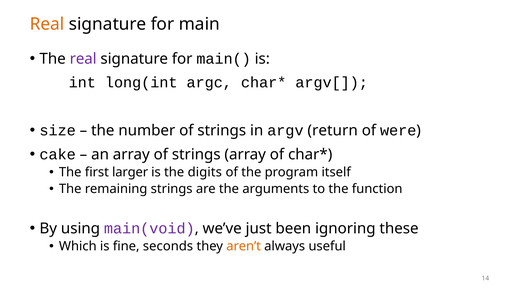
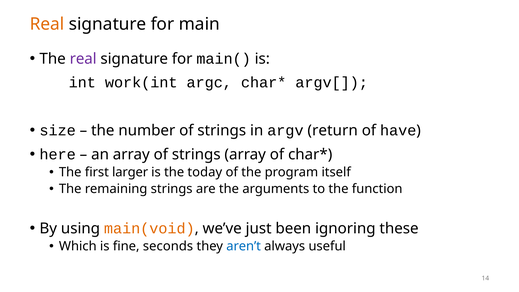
long(int: long(int -> work(int
were: were -> have
cake: cake -> here
digits: digits -> today
main(void colour: purple -> orange
aren’t colour: orange -> blue
